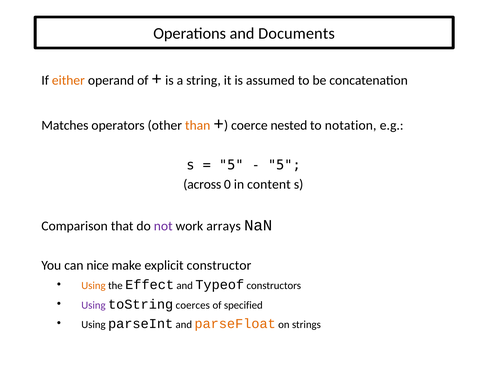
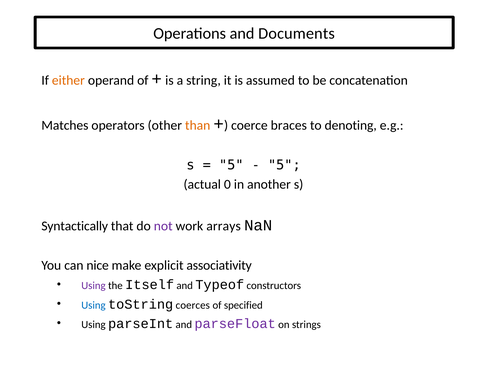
nested: nested -> braces
notation: notation -> denoting
across: across -> actual
content: content -> another
Comparison: Comparison -> Syntactically
constructor: constructor -> associativity
Using at (93, 286) colour: orange -> purple
Effect: Effect -> Itself
Using at (93, 305) colour: purple -> blue
parseFloat colour: orange -> purple
